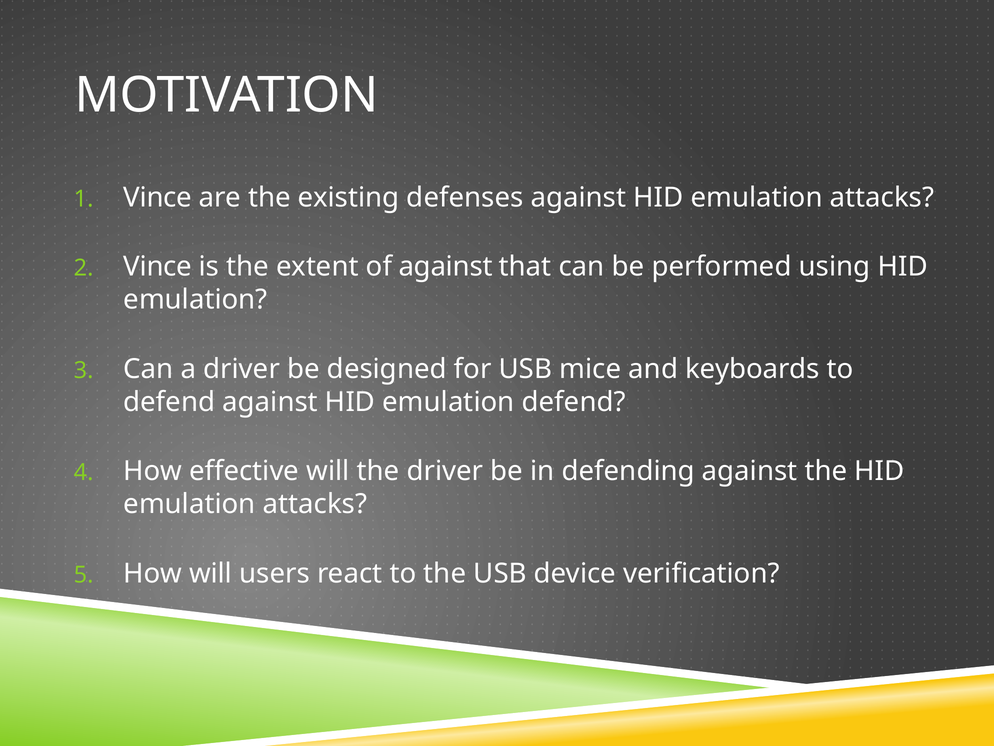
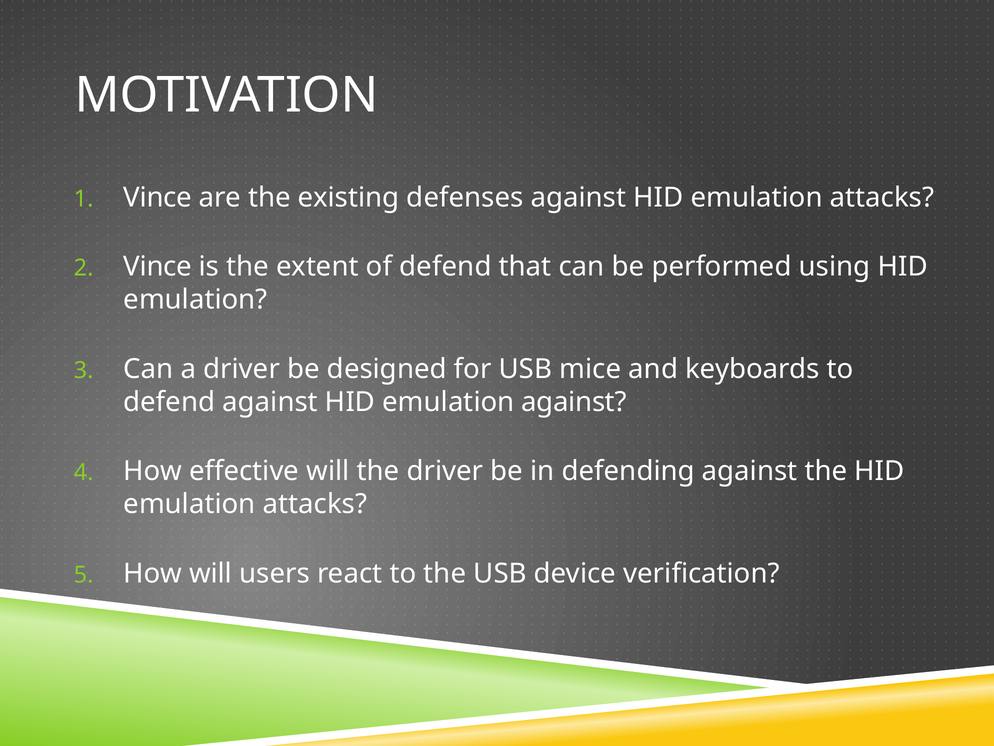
of against: against -> defend
emulation defend: defend -> against
